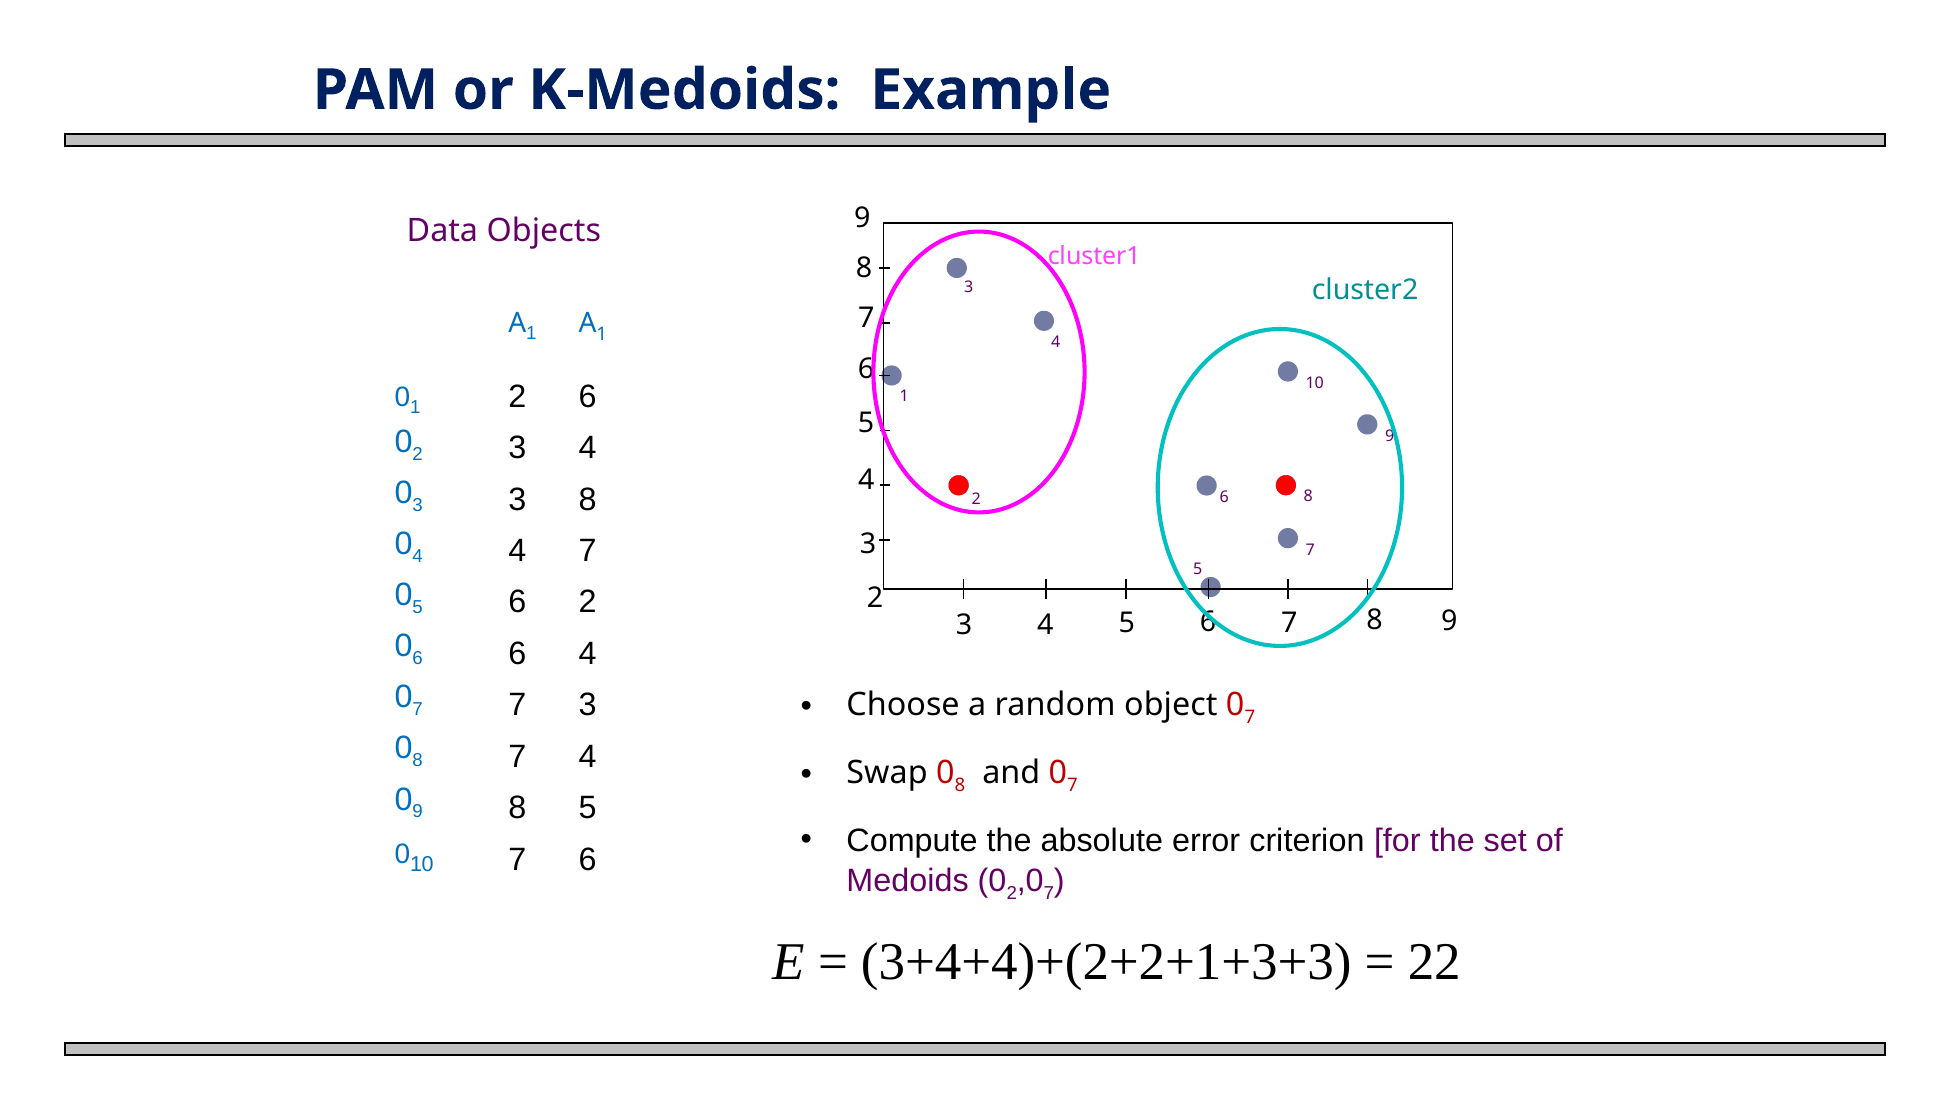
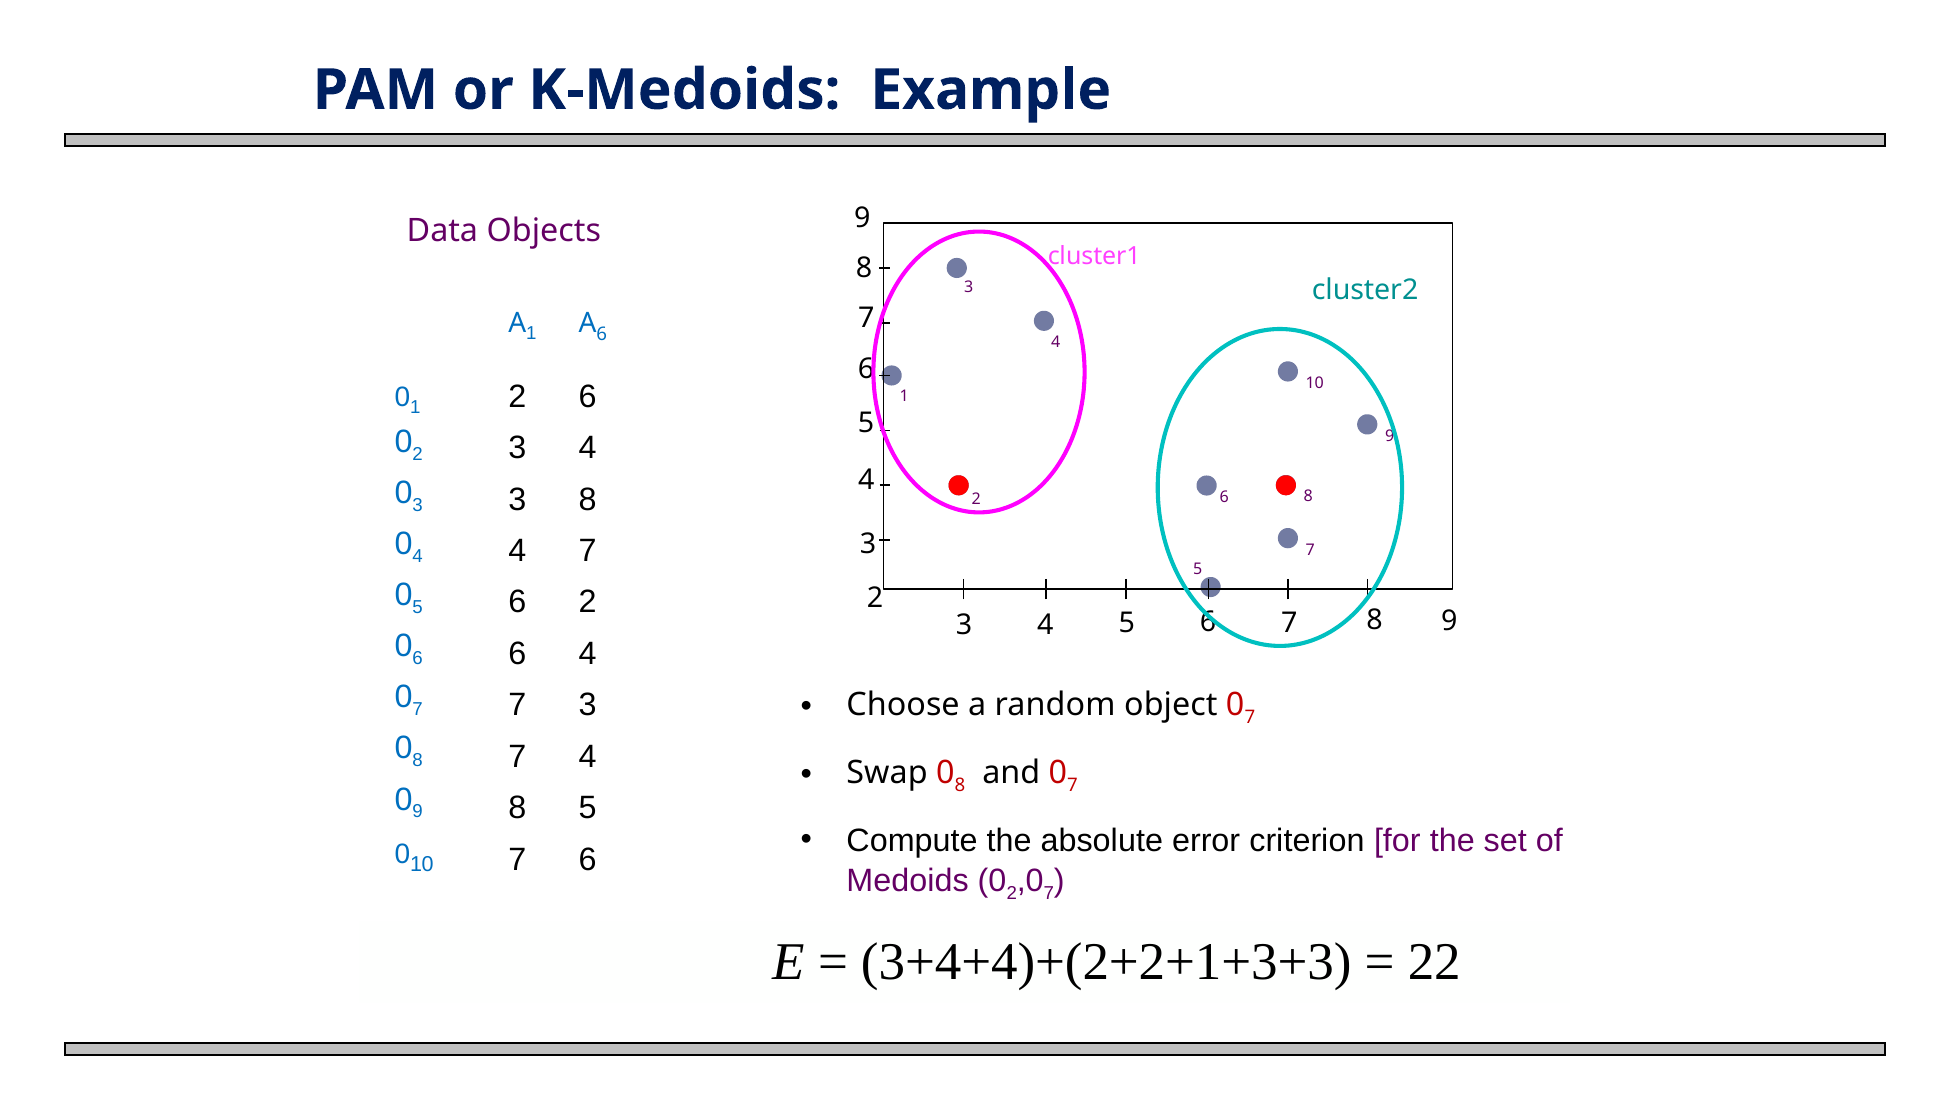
1 at (602, 334): 1 -> 6
